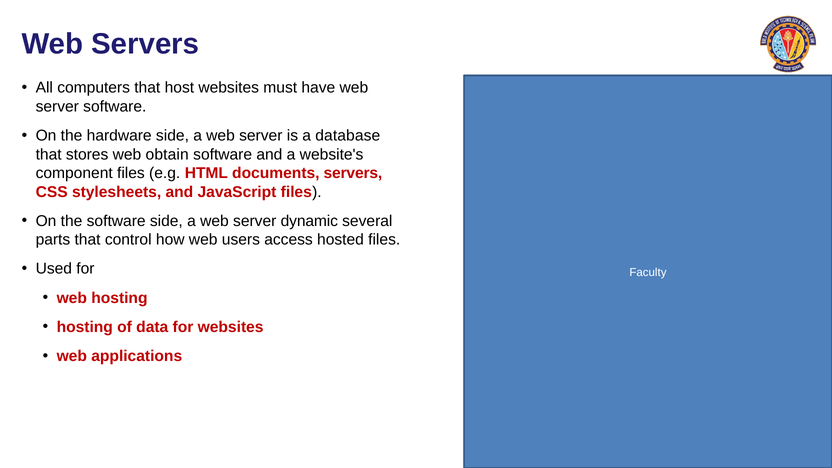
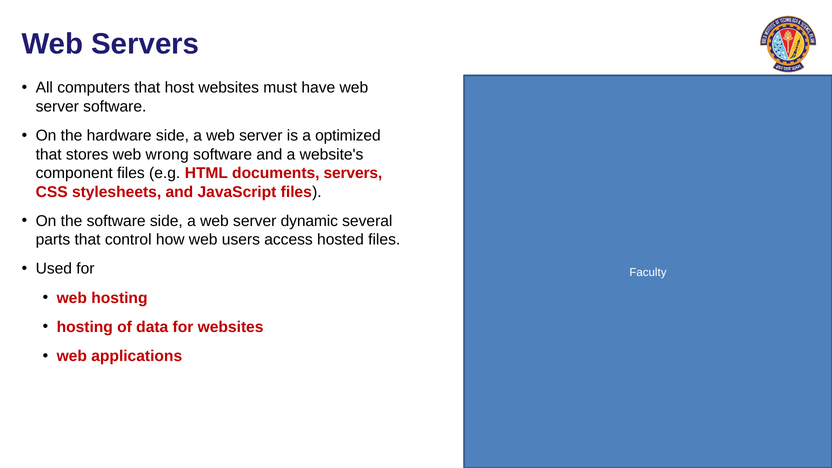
database: database -> optimized
obtain: obtain -> wrong
